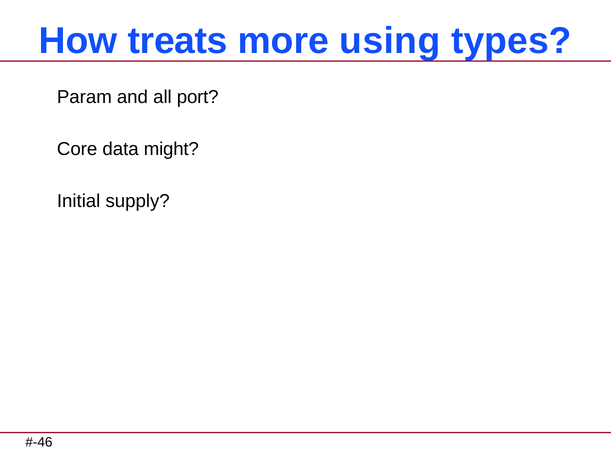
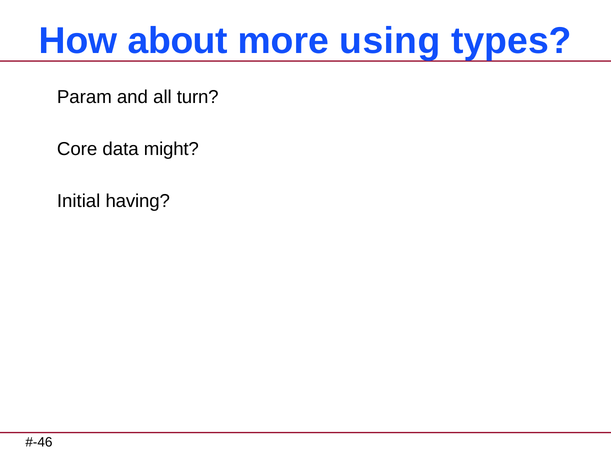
treats: treats -> about
port: port -> turn
supply: supply -> having
